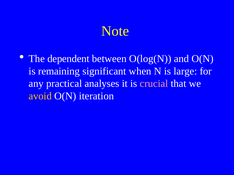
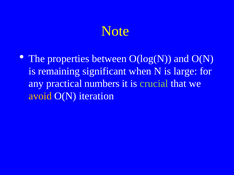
dependent: dependent -> properties
analyses: analyses -> numbers
crucial colour: pink -> light green
